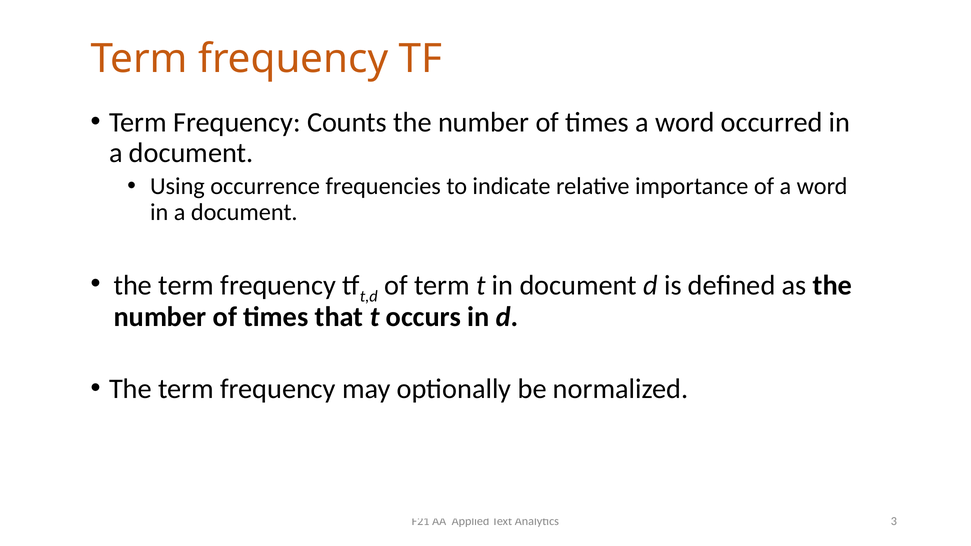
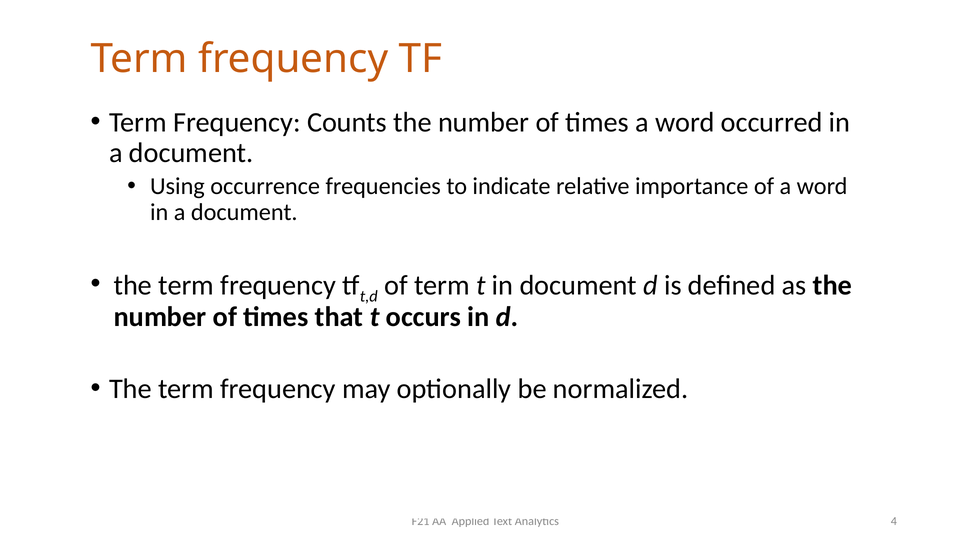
3: 3 -> 4
